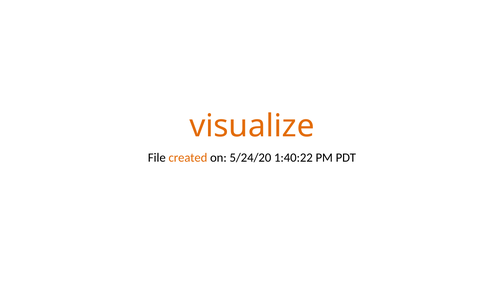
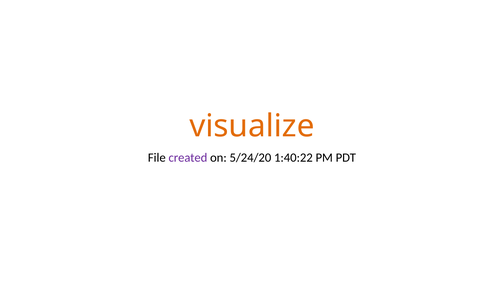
created colour: orange -> purple
